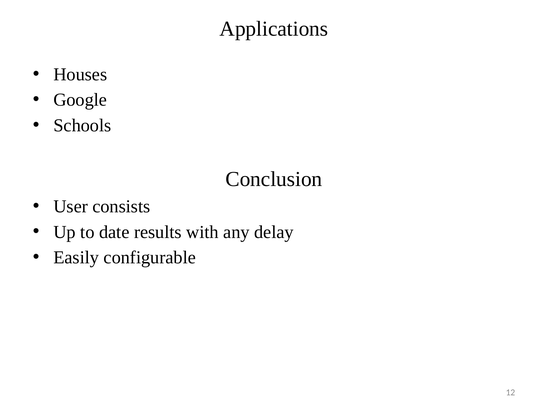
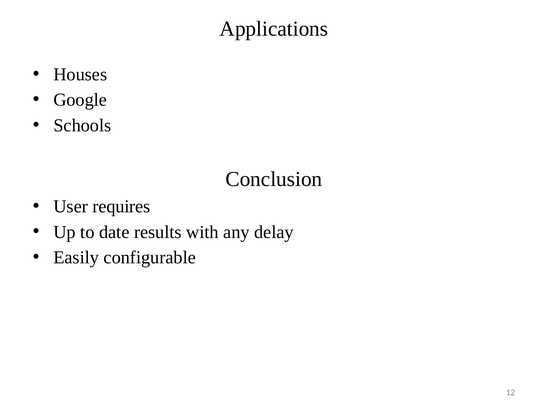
consists: consists -> requires
